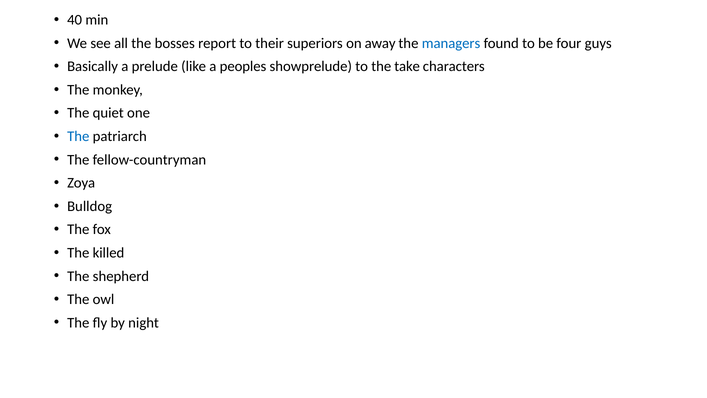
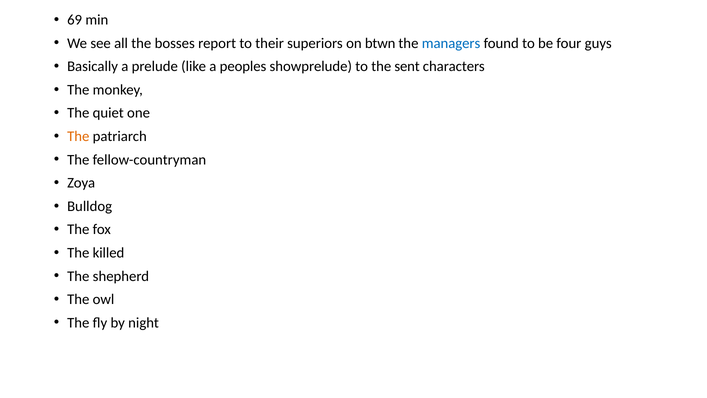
40: 40 -> 69
away: away -> btwn
take: take -> sent
The at (78, 136) colour: blue -> orange
